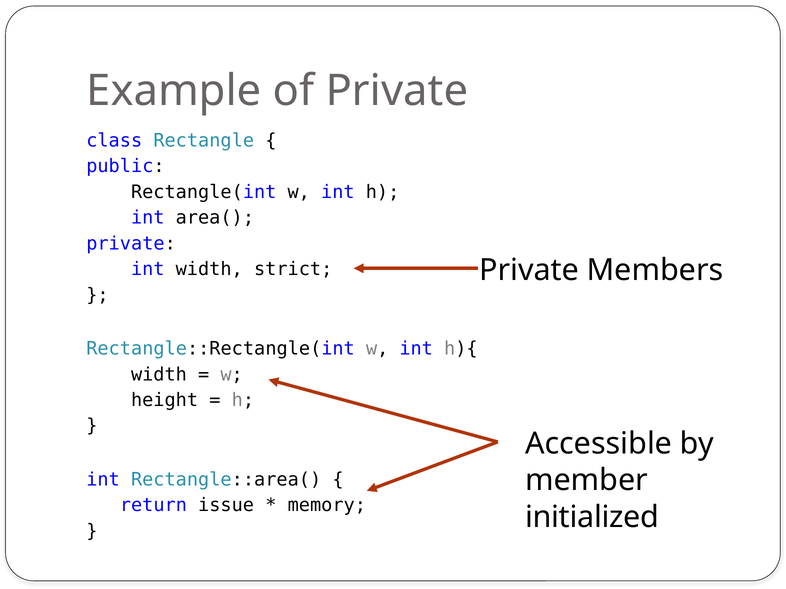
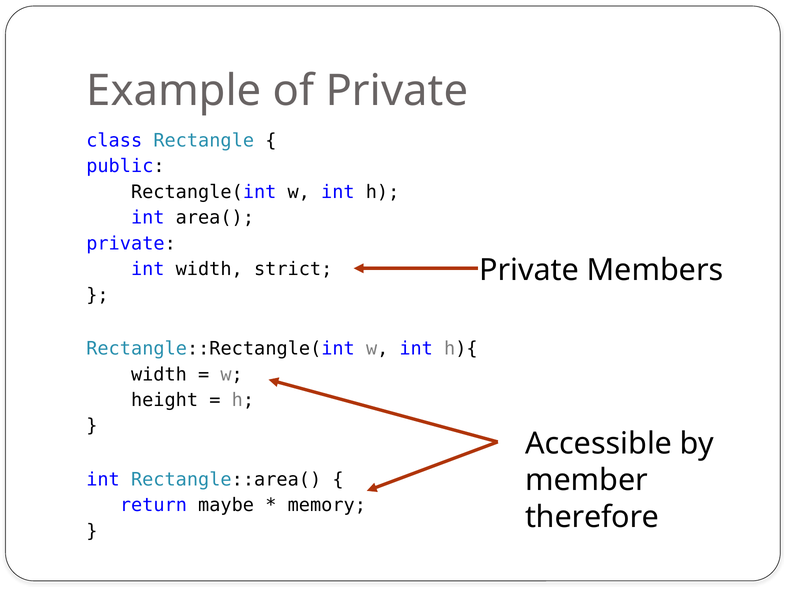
issue: issue -> maybe
initialized: initialized -> therefore
